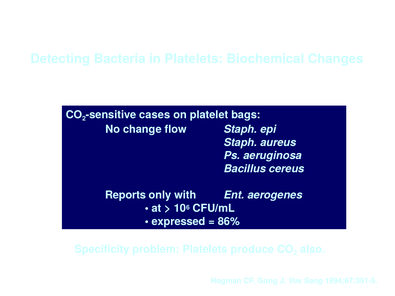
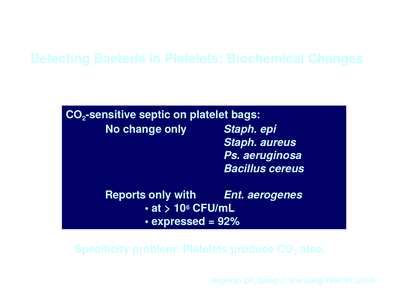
cases: cases -> septic
change flow: flow -> only
86%: 86% -> 92%
